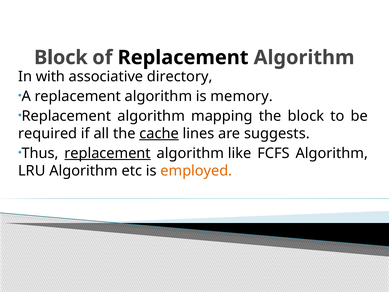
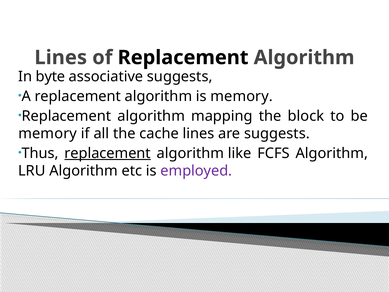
Block at (61, 57): Block -> Lines
with: with -> byte
associative directory: directory -> suggests
required at (48, 133): required -> memory
cache underline: present -> none
employed colour: orange -> purple
